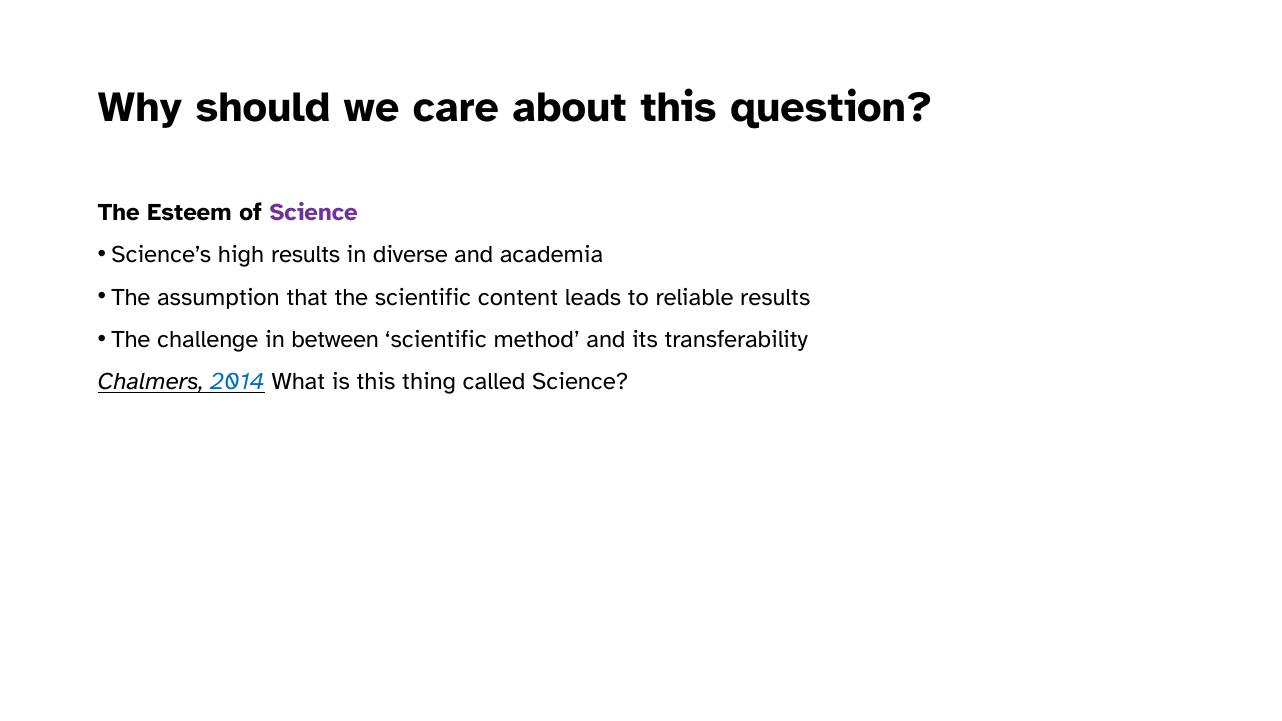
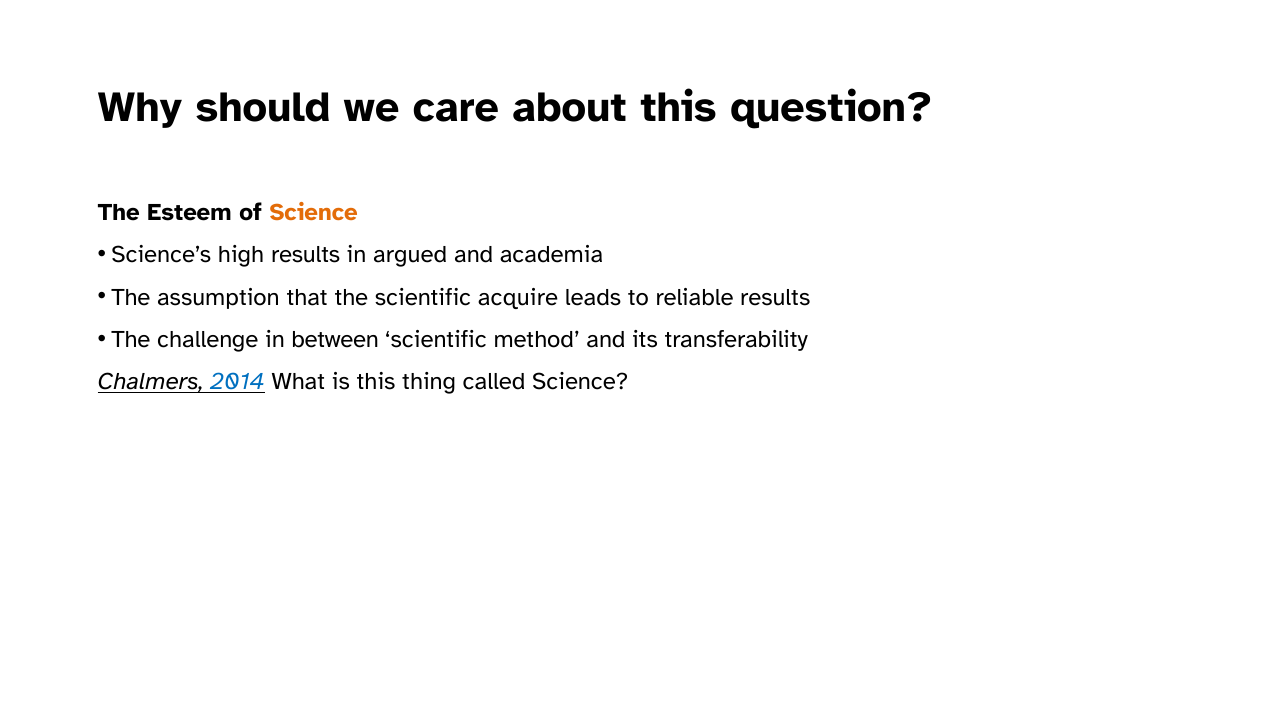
Science at (314, 213) colour: purple -> orange
diverse: diverse -> argued
content: content -> acquire
